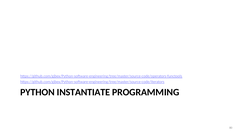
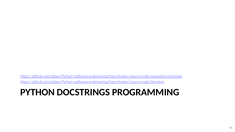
INSTANTIATE: INSTANTIATE -> DOCSTRINGS
